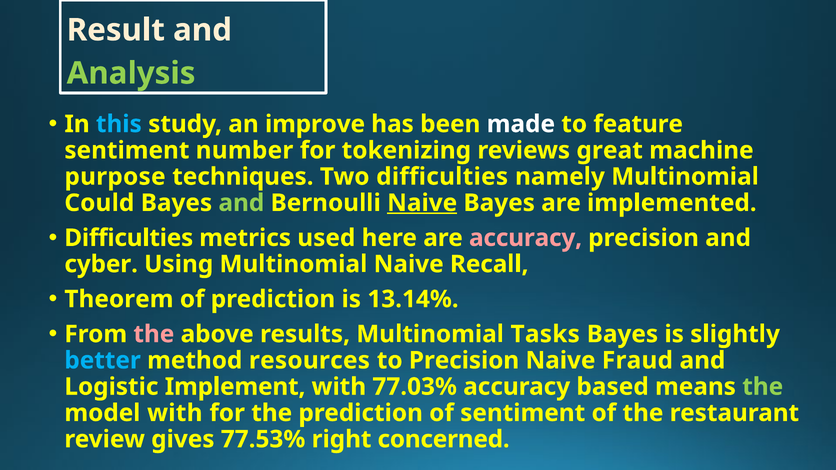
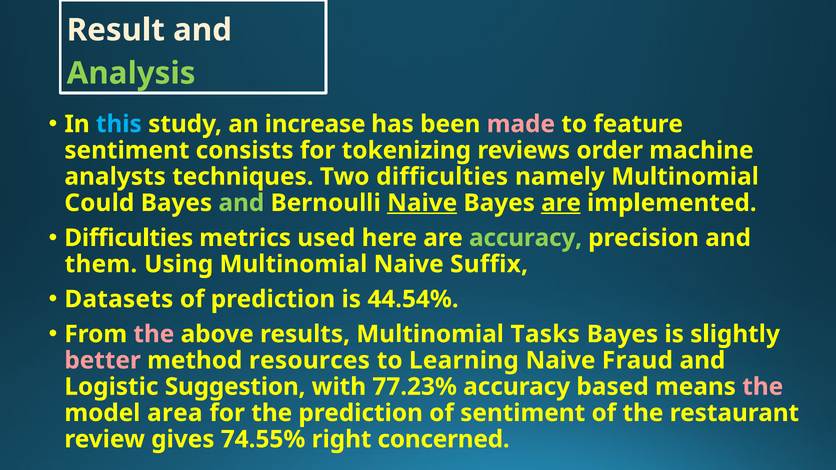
improve: improve -> increase
made colour: white -> pink
number: number -> consists
great: great -> order
purpose: purpose -> analysts
are at (561, 203) underline: none -> present
accuracy at (526, 238) colour: pink -> light green
cyber: cyber -> them
Recall: Recall -> Suffix
Theorem: Theorem -> Datasets
13.14%: 13.14% -> 44.54%
better colour: light blue -> pink
to Precision: Precision -> Learning
Implement: Implement -> Suggestion
77.03%: 77.03% -> 77.23%
the at (763, 387) colour: light green -> pink
model with: with -> area
77.53%: 77.53% -> 74.55%
